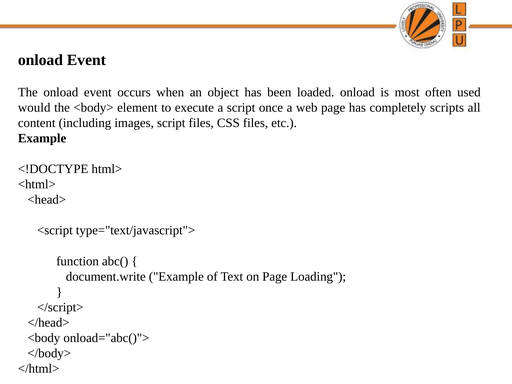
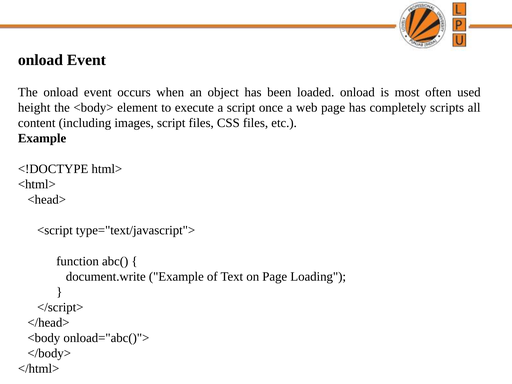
would: would -> height
